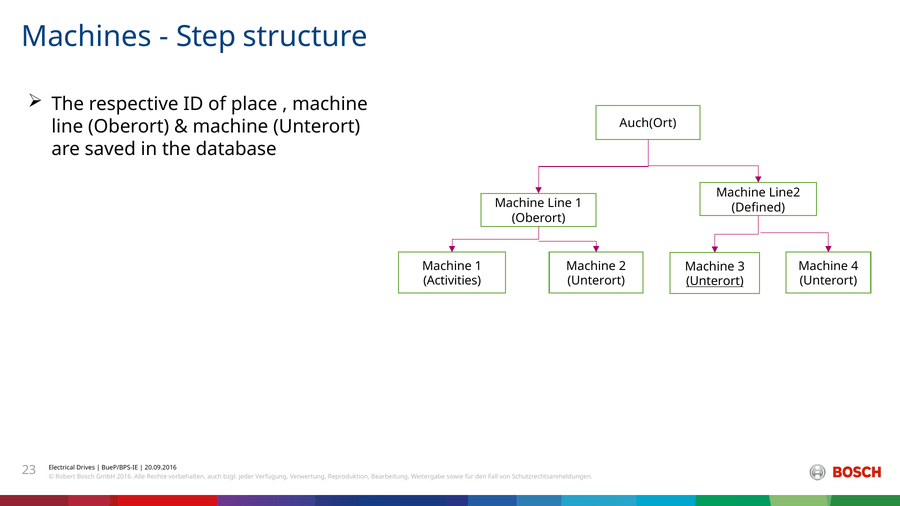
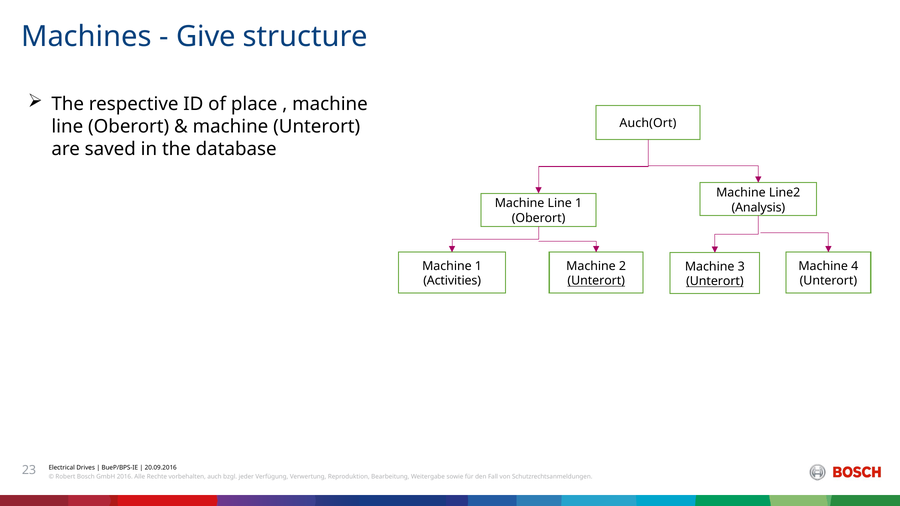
Step: Step -> Give
Defined: Defined -> Analysis
Unterort at (596, 281) underline: none -> present
